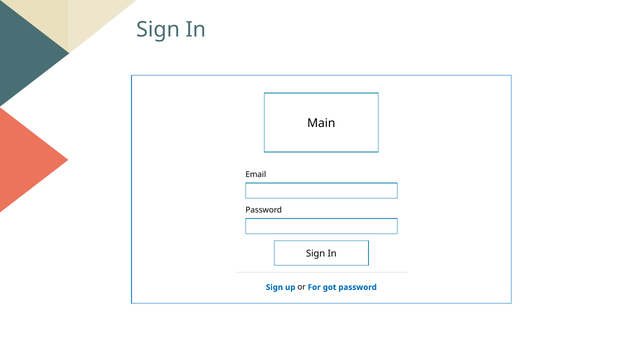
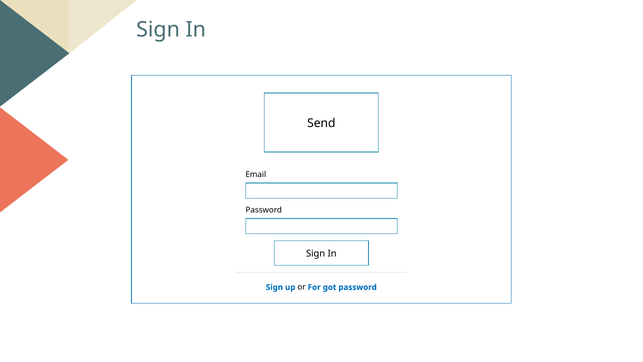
Main: Main -> Send
